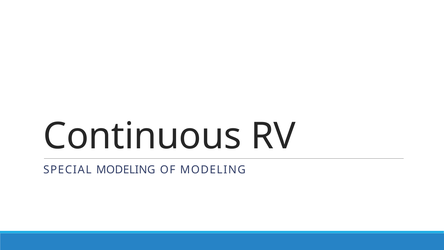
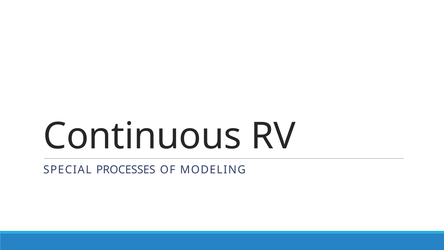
SPECIAL MODELING: MODELING -> PROCESSES
